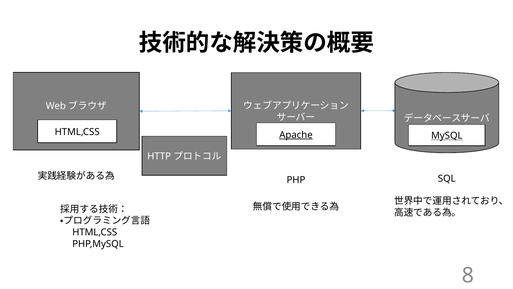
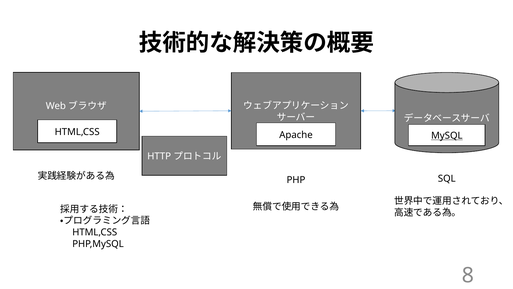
Apache underline: present -> none
